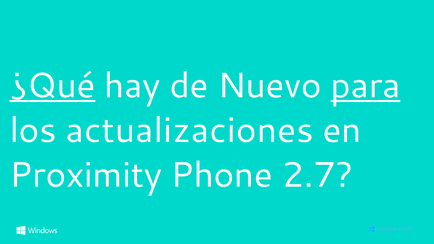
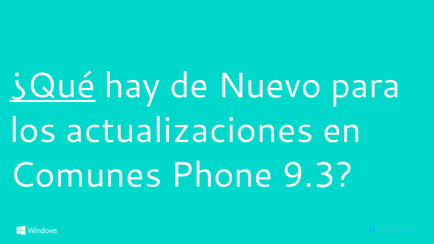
para underline: present -> none
Proximity: Proximity -> Comunes
2.7: 2.7 -> 9.3
